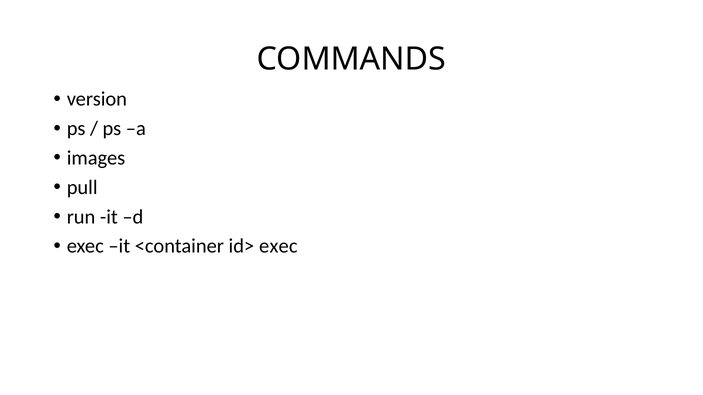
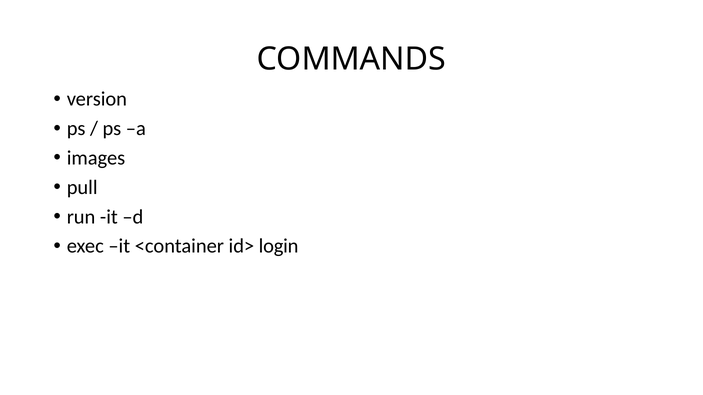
id> exec: exec -> login
